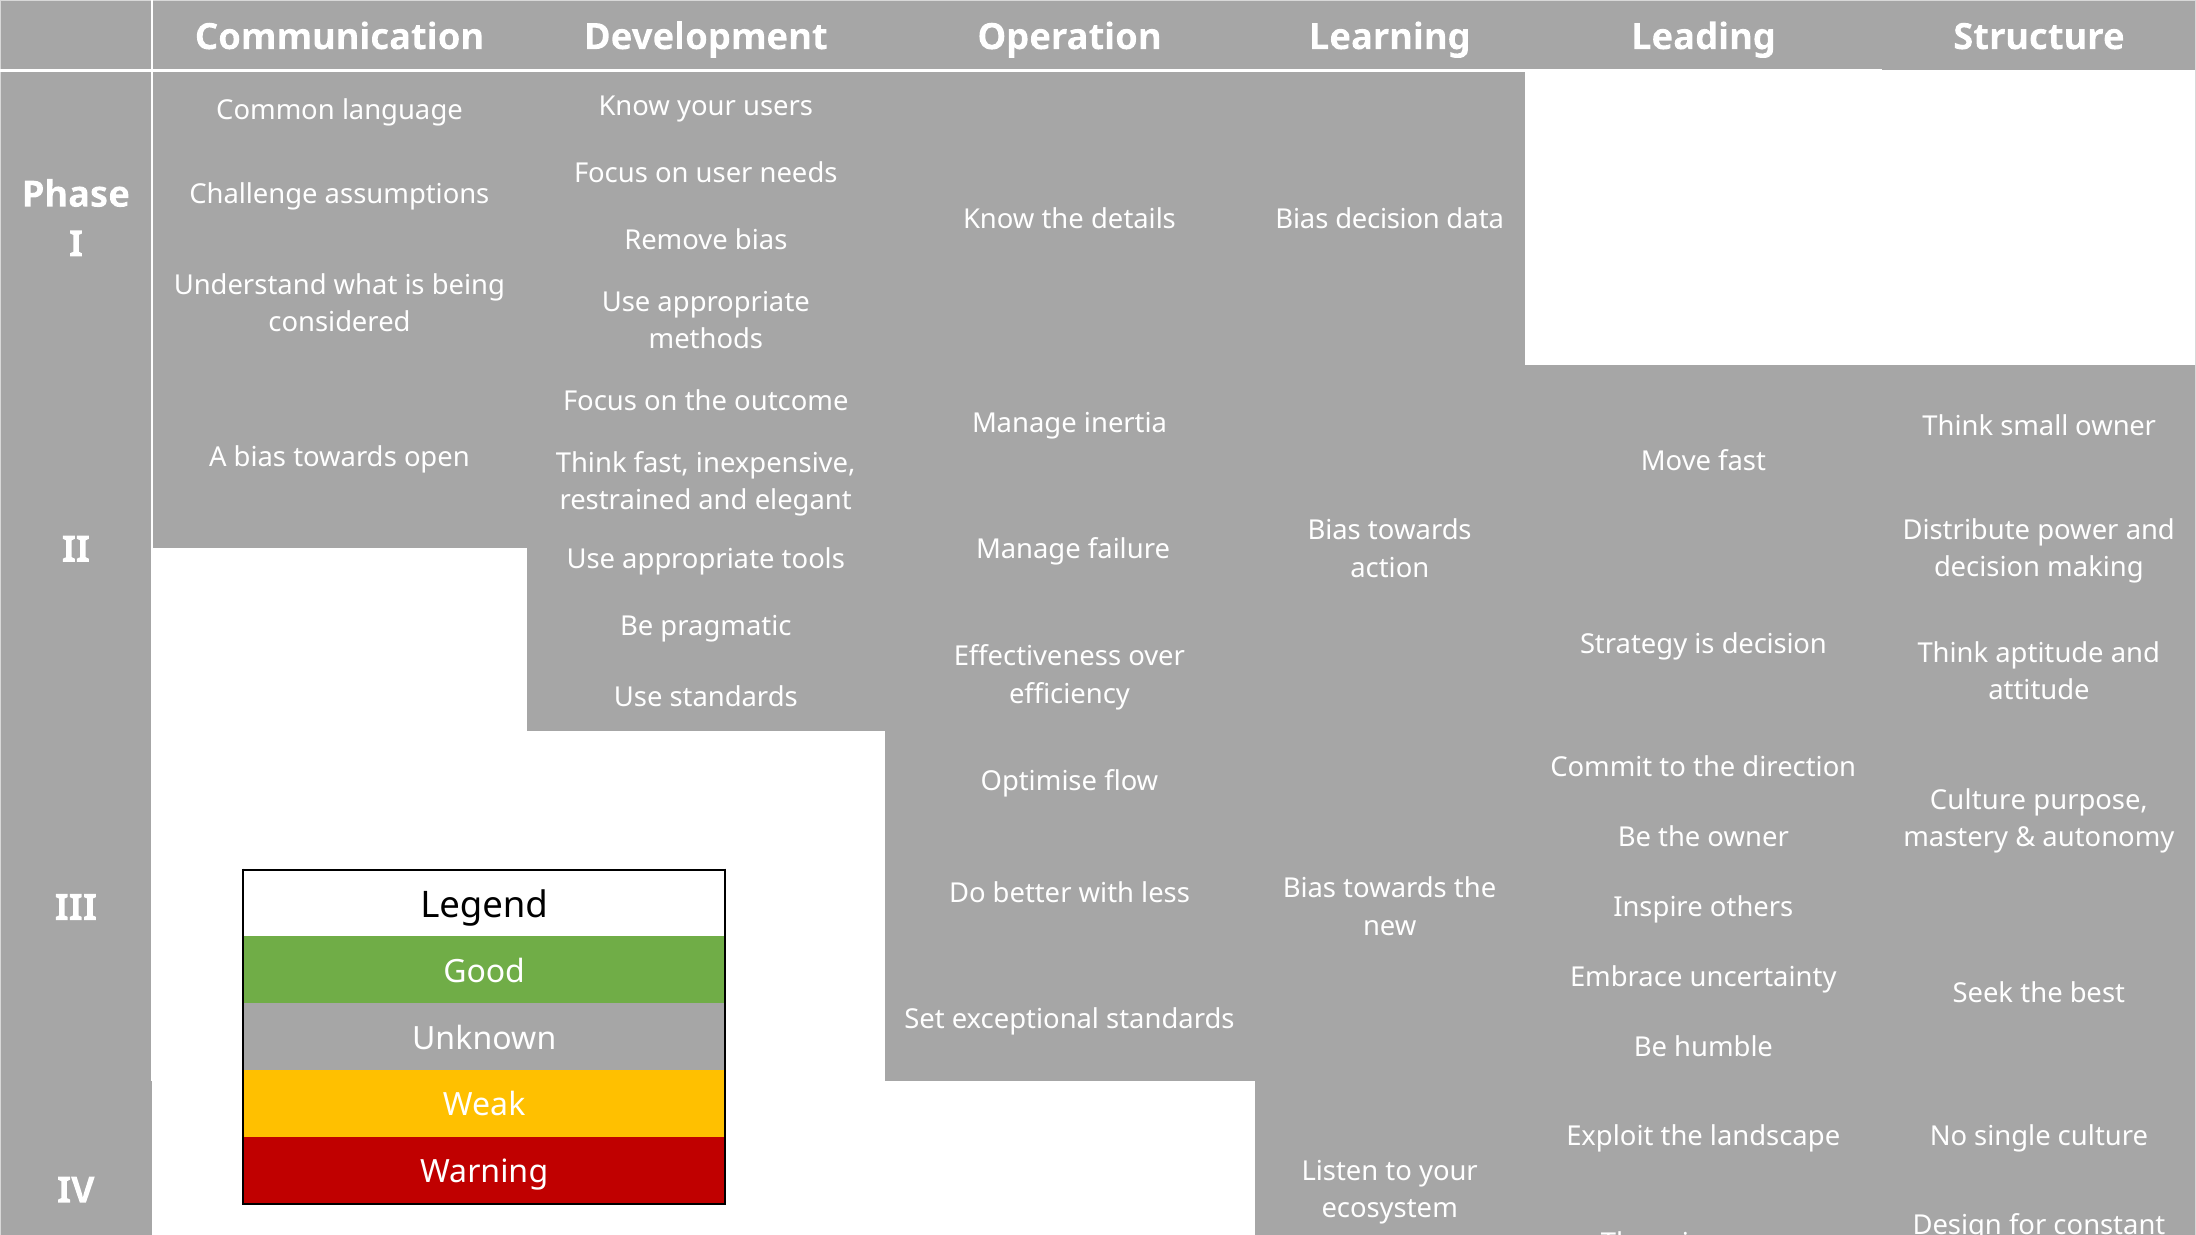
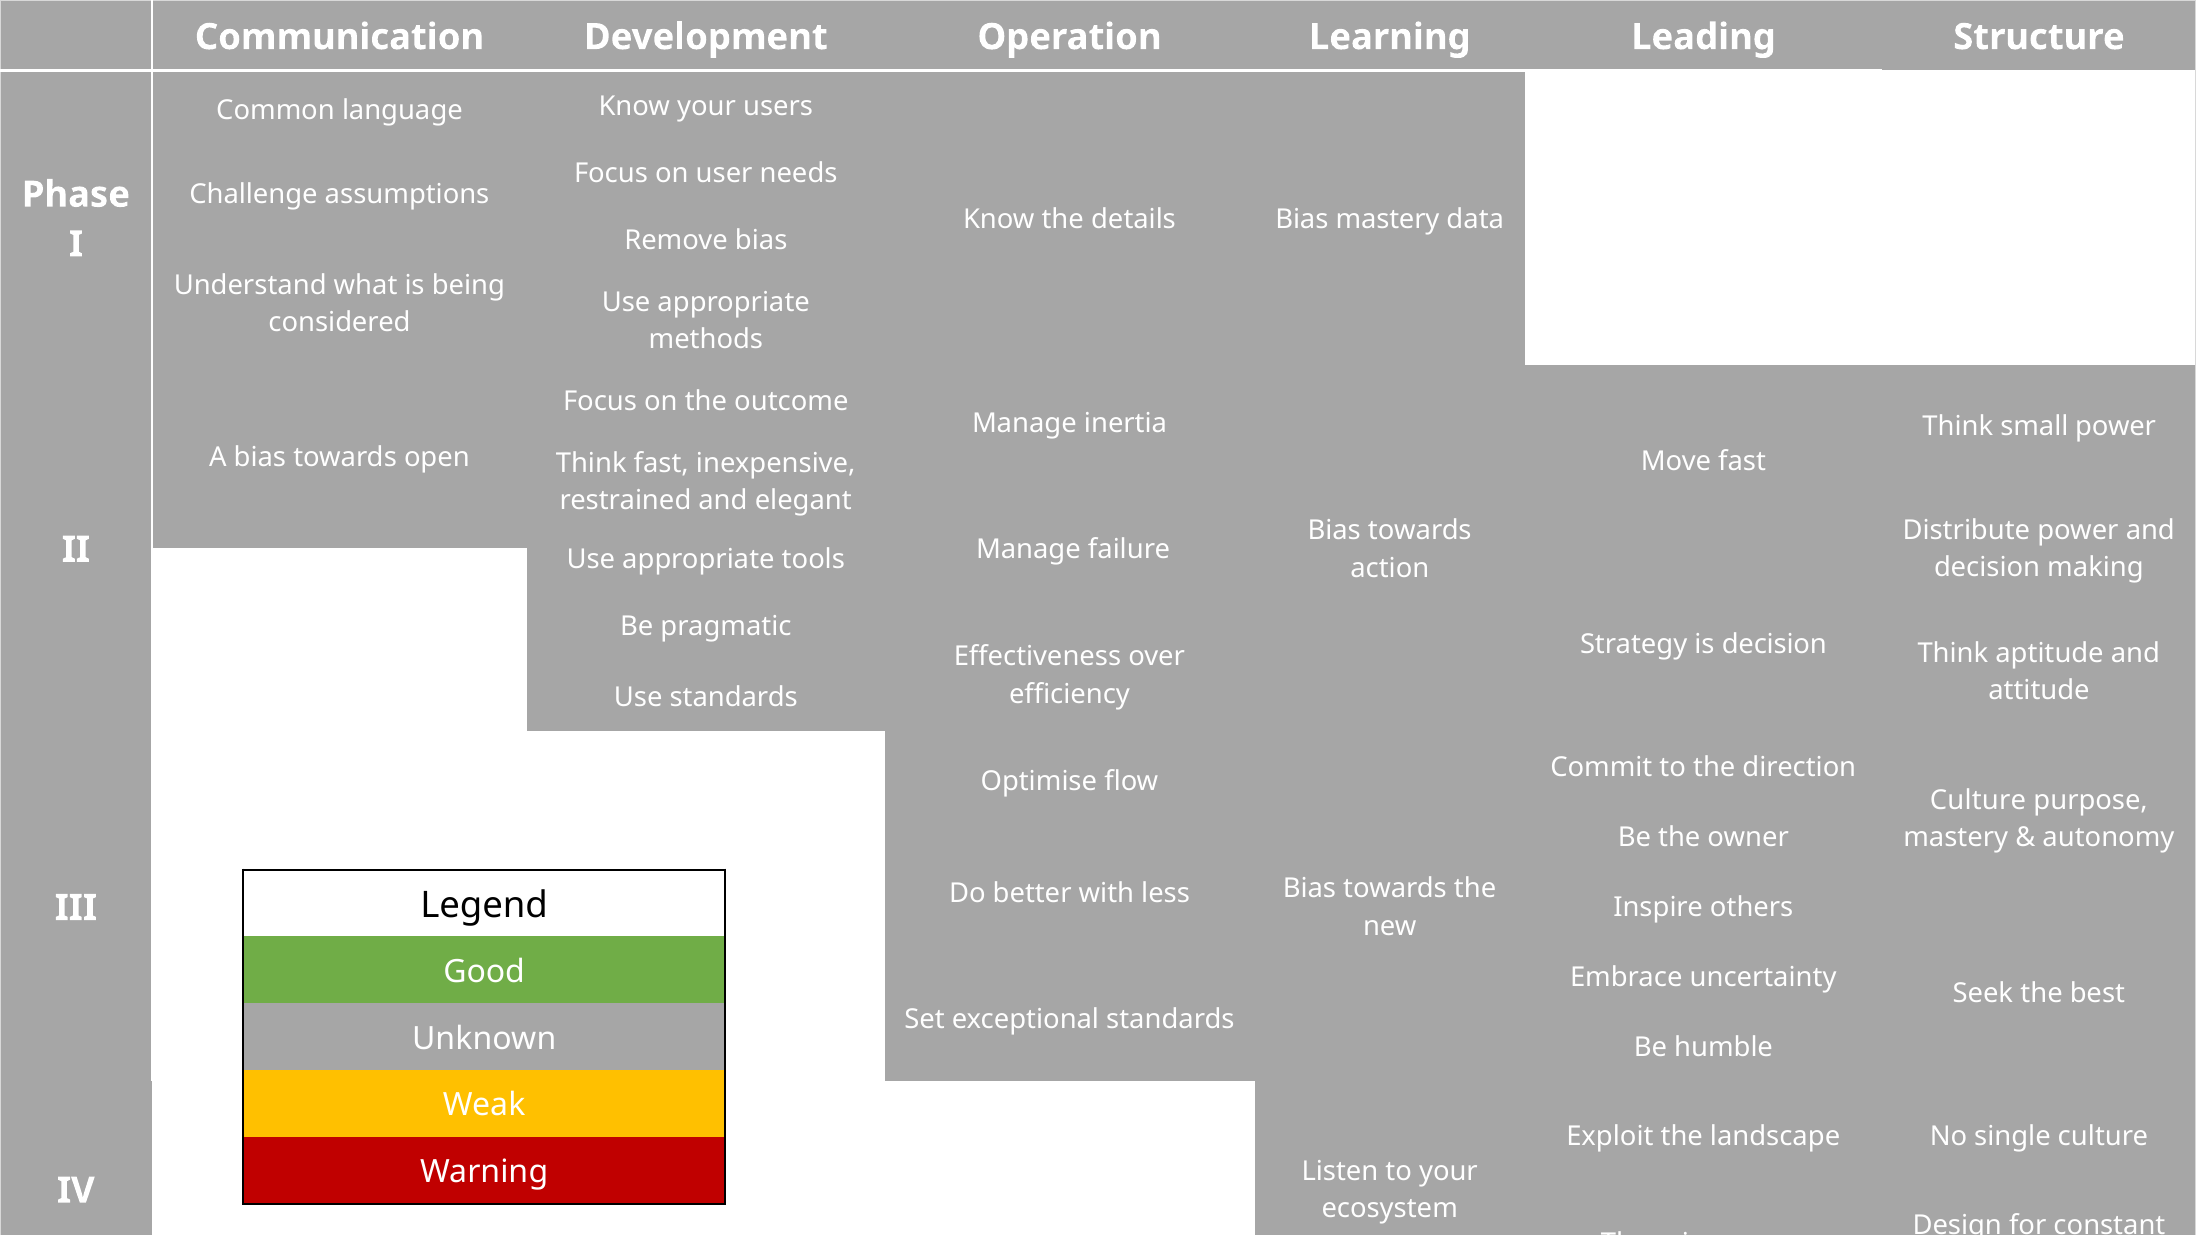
Bias decision: decision -> mastery
small owner: owner -> power
